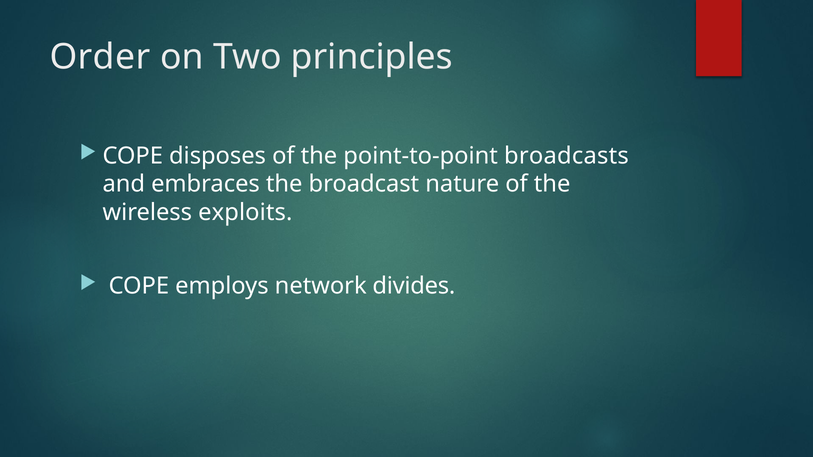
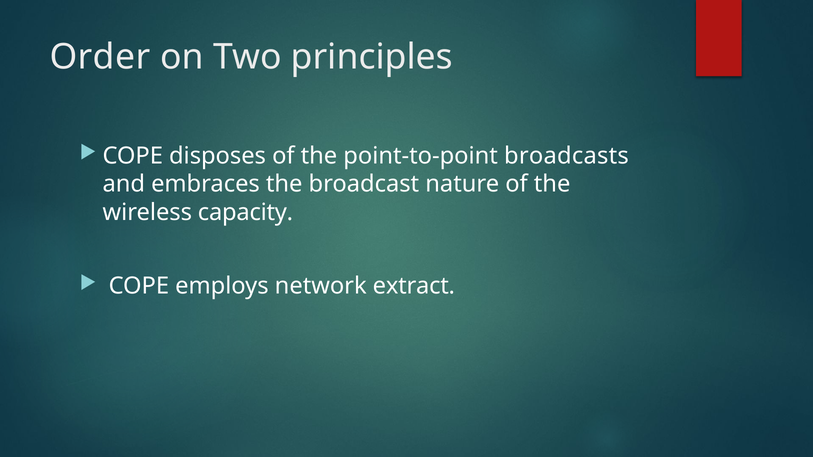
exploits: exploits -> capacity
divides: divides -> extract
